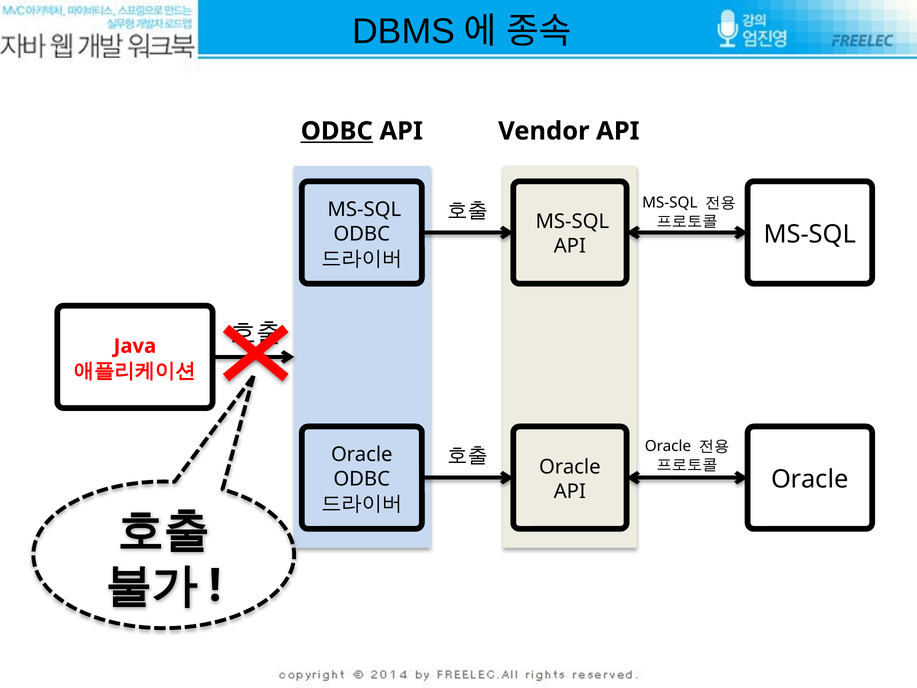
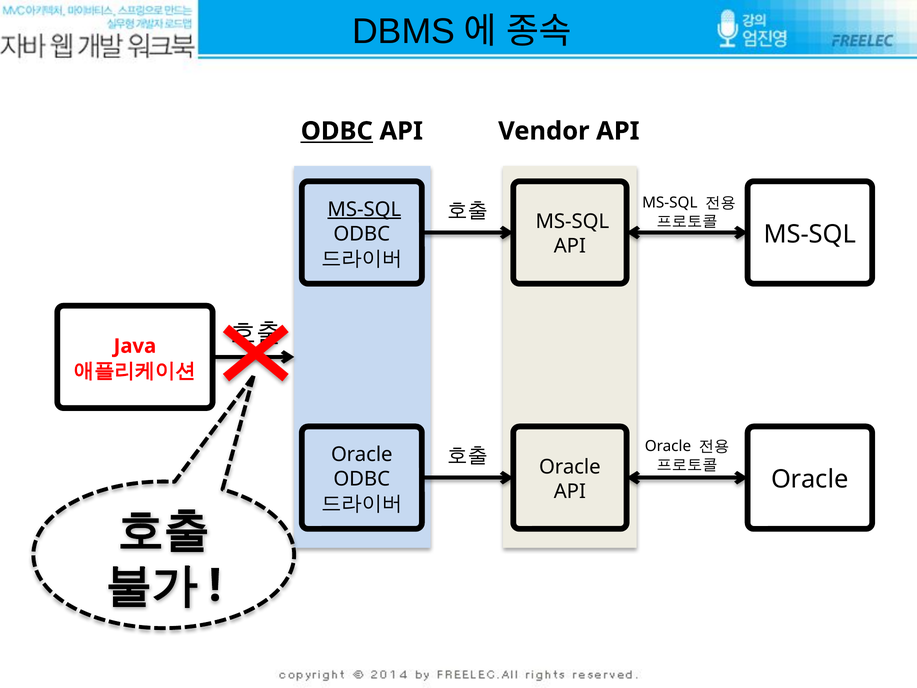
MS-SQL at (364, 209) underline: none -> present
